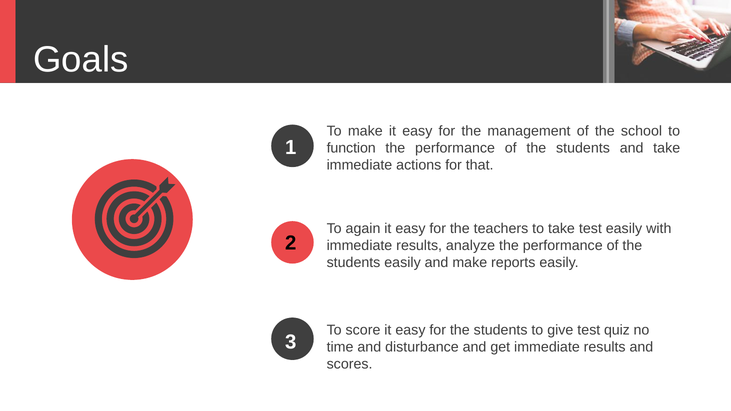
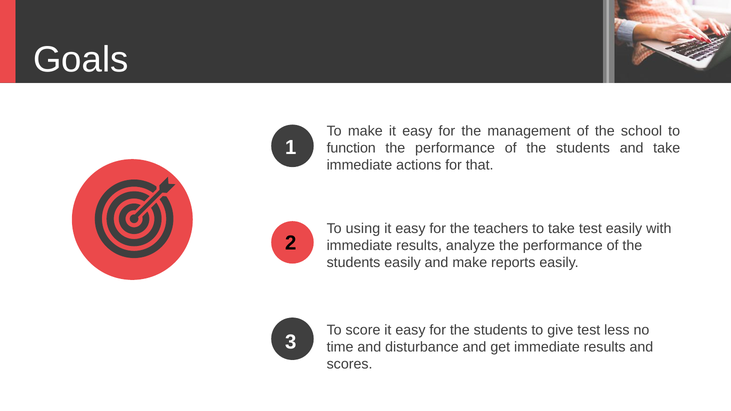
again: again -> using
quiz: quiz -> less
